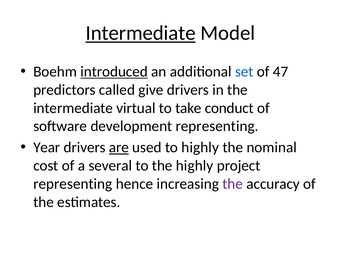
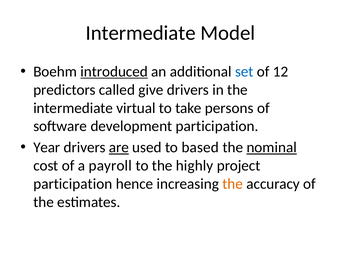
Intermediate at (141, 33) underline: present -> none
47: 47 -> 12
conduct: conduct -> persons
development representing: representing -> participation
to highly: highly -> based
nominal underline: none -> present
several: several -> payroll
representing at (73, 184): representing -> participation
the at (233, 184) colour: purple -> orange
